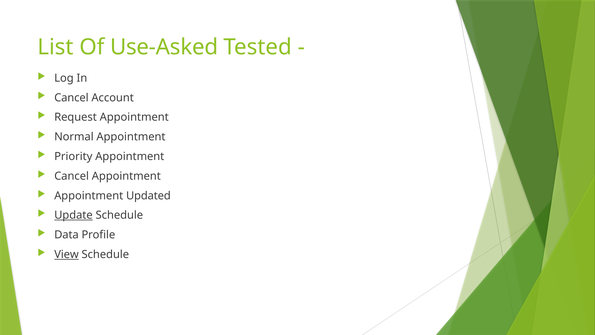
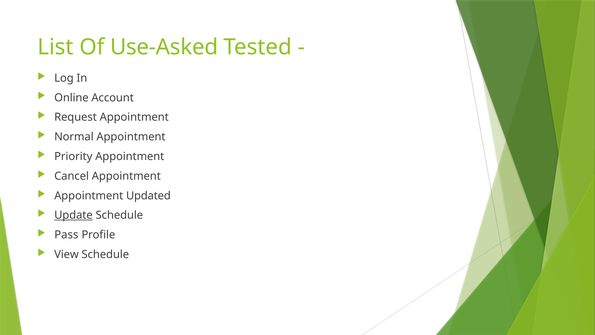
Cancel at (71, 98): Cancel -> Online
Data: Data -> Pass
View underline: present -> none
